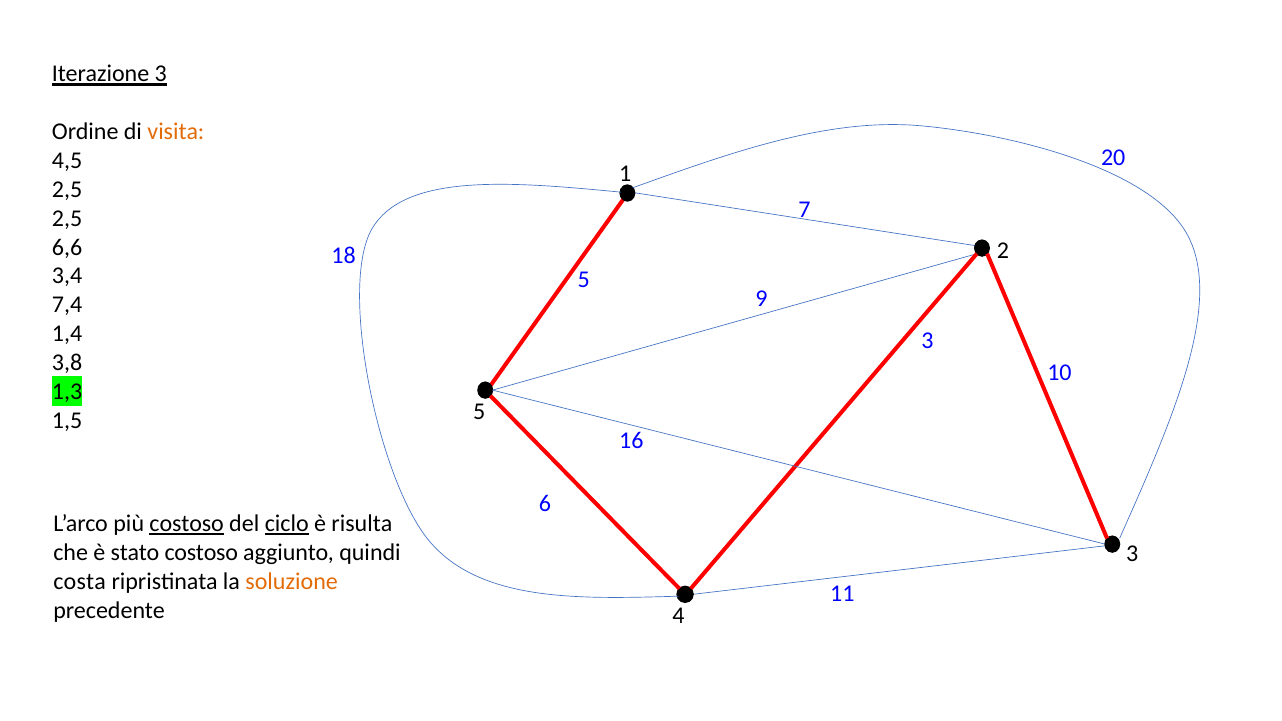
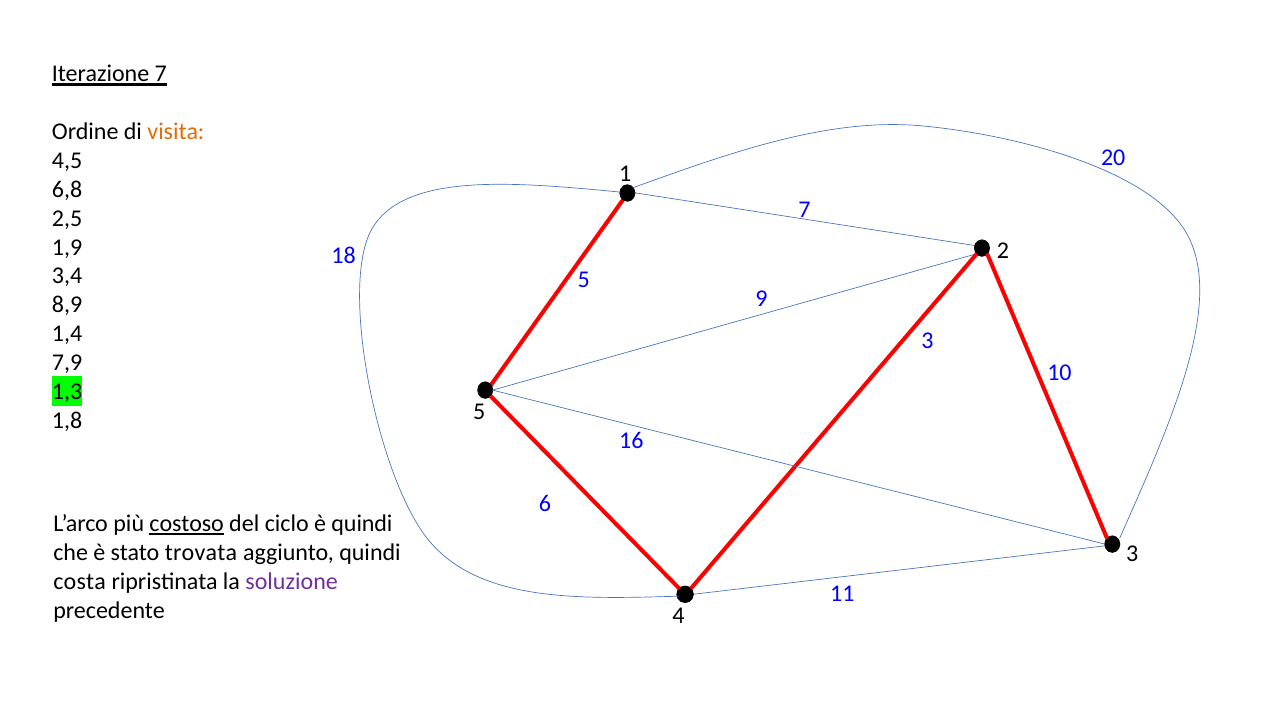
Iterazione 3: 3 -> 7
2,5 at (67, 189): 2,5 -> 6,8
6,6: 6,6 -> 1,9
7,4: 7,4 -> 8,9
3,8: 3,8 -> 7,9
1,5: 1,5 -> 1,8
ciclo underline: present -> none
è risulta: risulta -> quindi
stato costoso: costoso -> trovata
soluzione colour: orange -> purple
